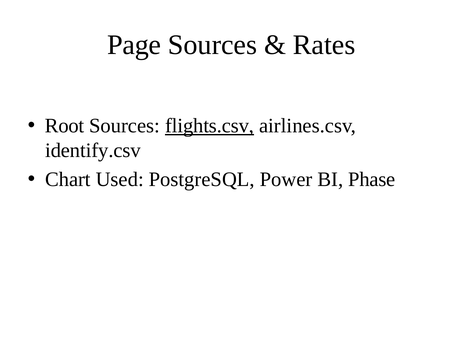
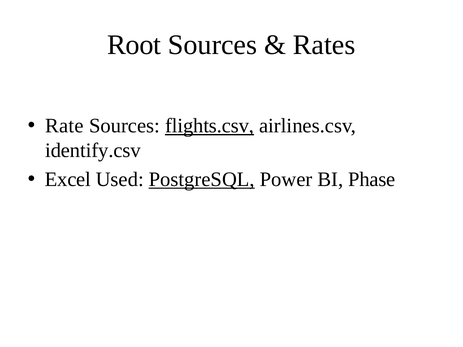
Page: Page -> Root
Root: Root -> Rate
Chart: Chart -> Excel
PostgreSQL underline: none -> present
